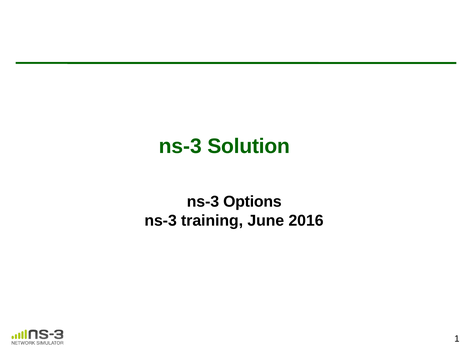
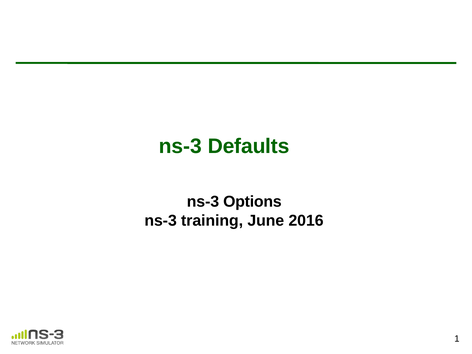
Solution: Solution -> Defaults
